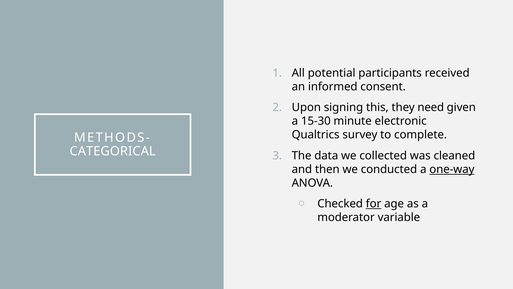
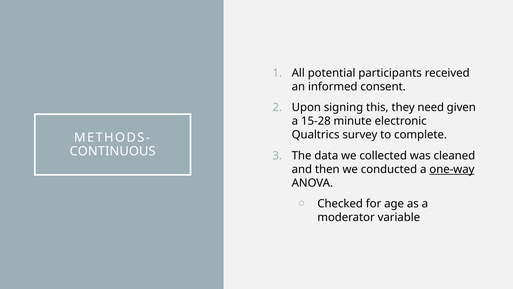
15-30: 15-30 -> 15-28
CATEGORICAL: CATEGORICAL -> CONTINUOUS
for underline: present -> none
